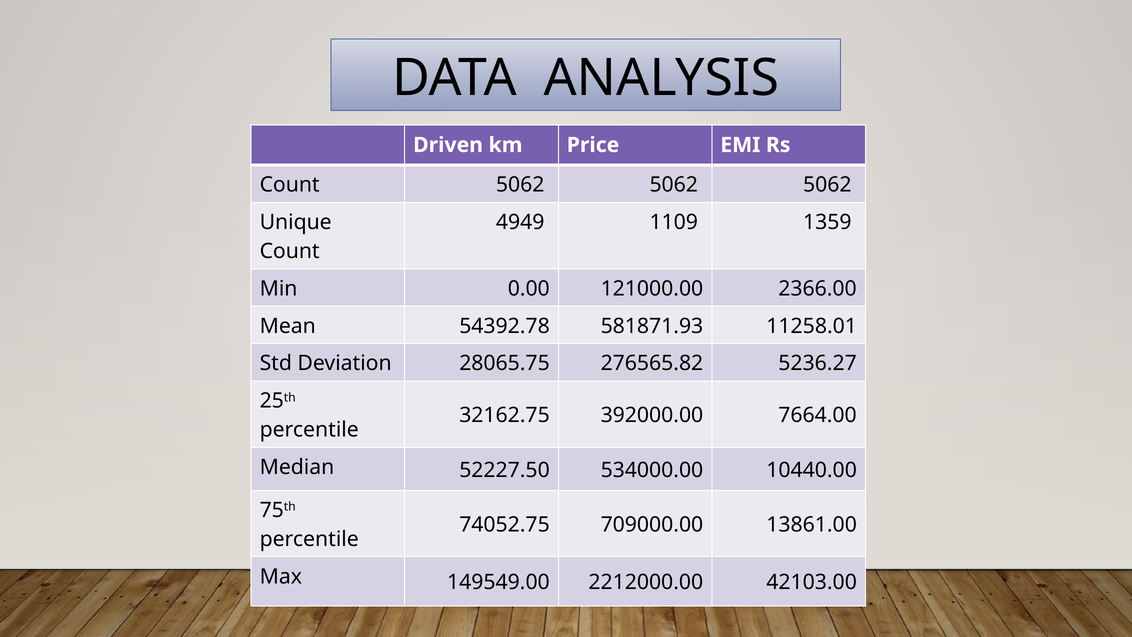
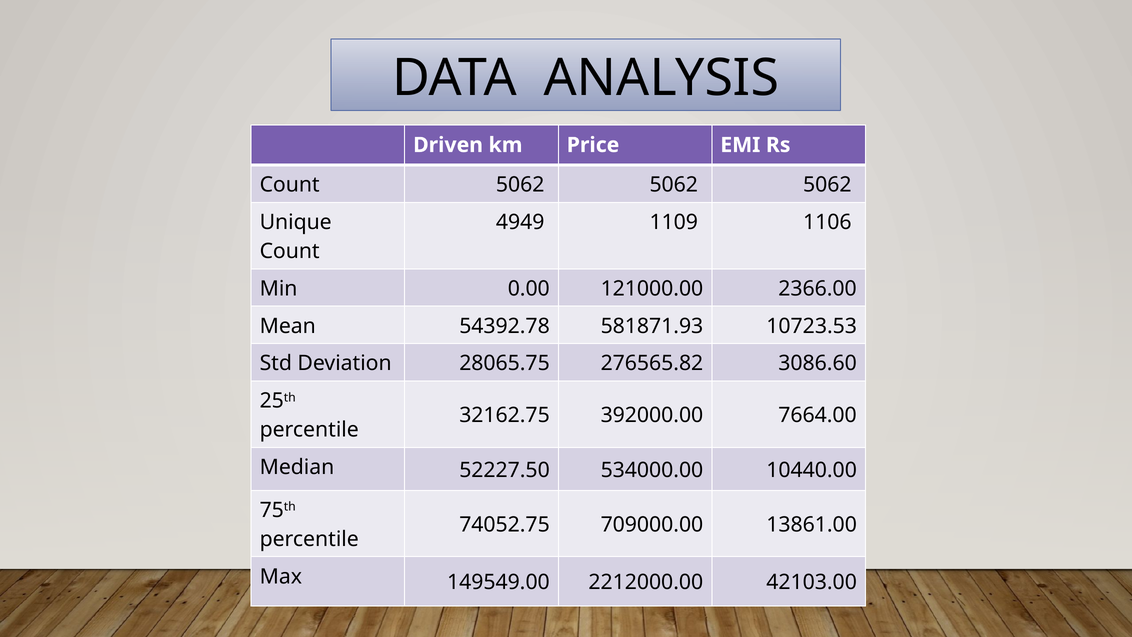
1359: 1359 -> 1106
11258.01: 11258.01 -> 10723.53
5236.27: 5236.27 -> 3086.60
